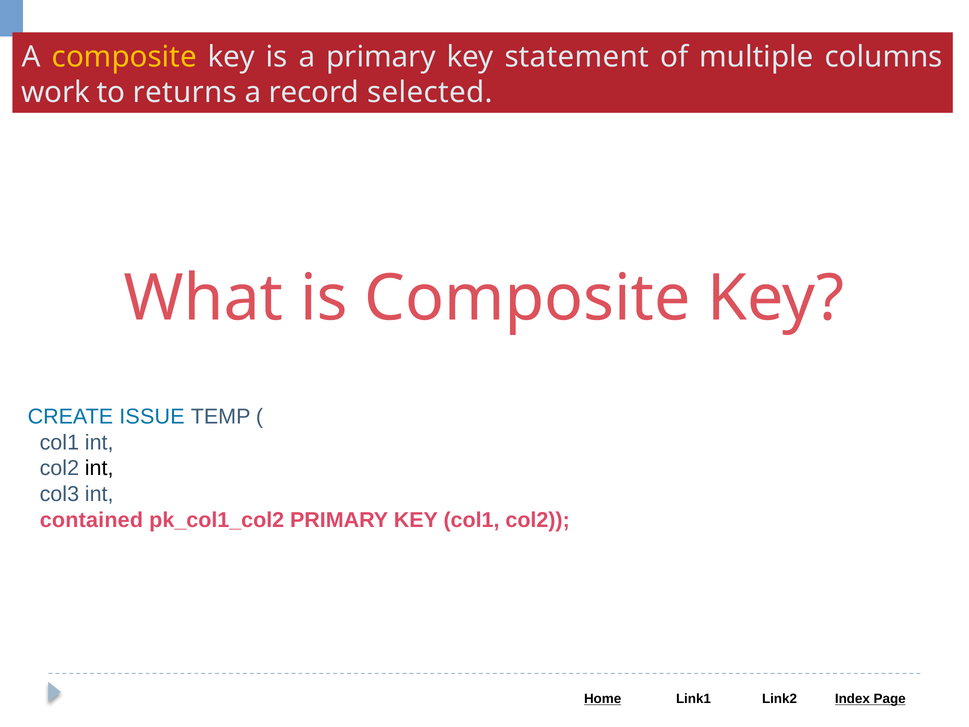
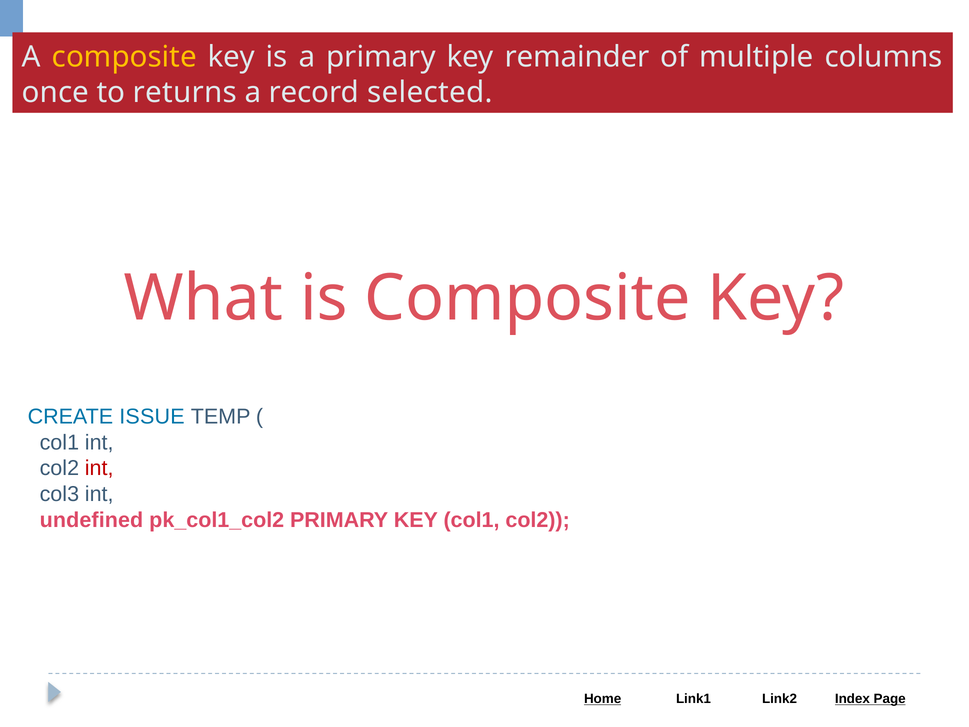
statement: statement -> remainder
work: work -> once
int at (99, 468) colour: black -> red
contained: contained -> undefined
